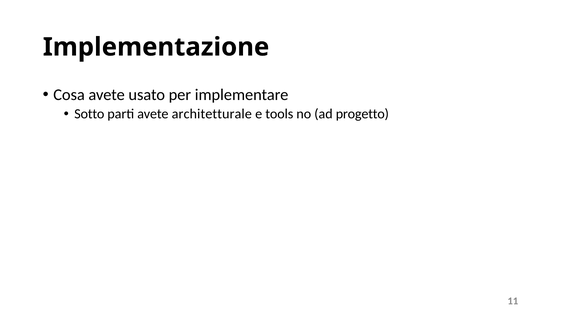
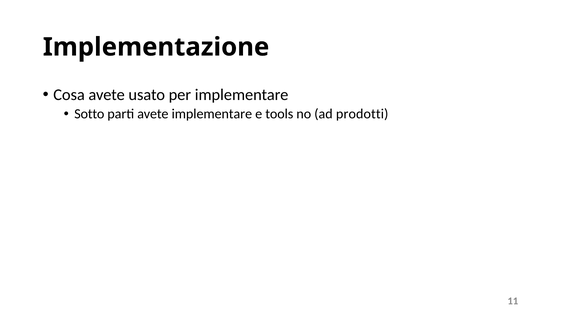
avete architetturale: architetturale -> implementare
progetto: progetto -> prodotti
